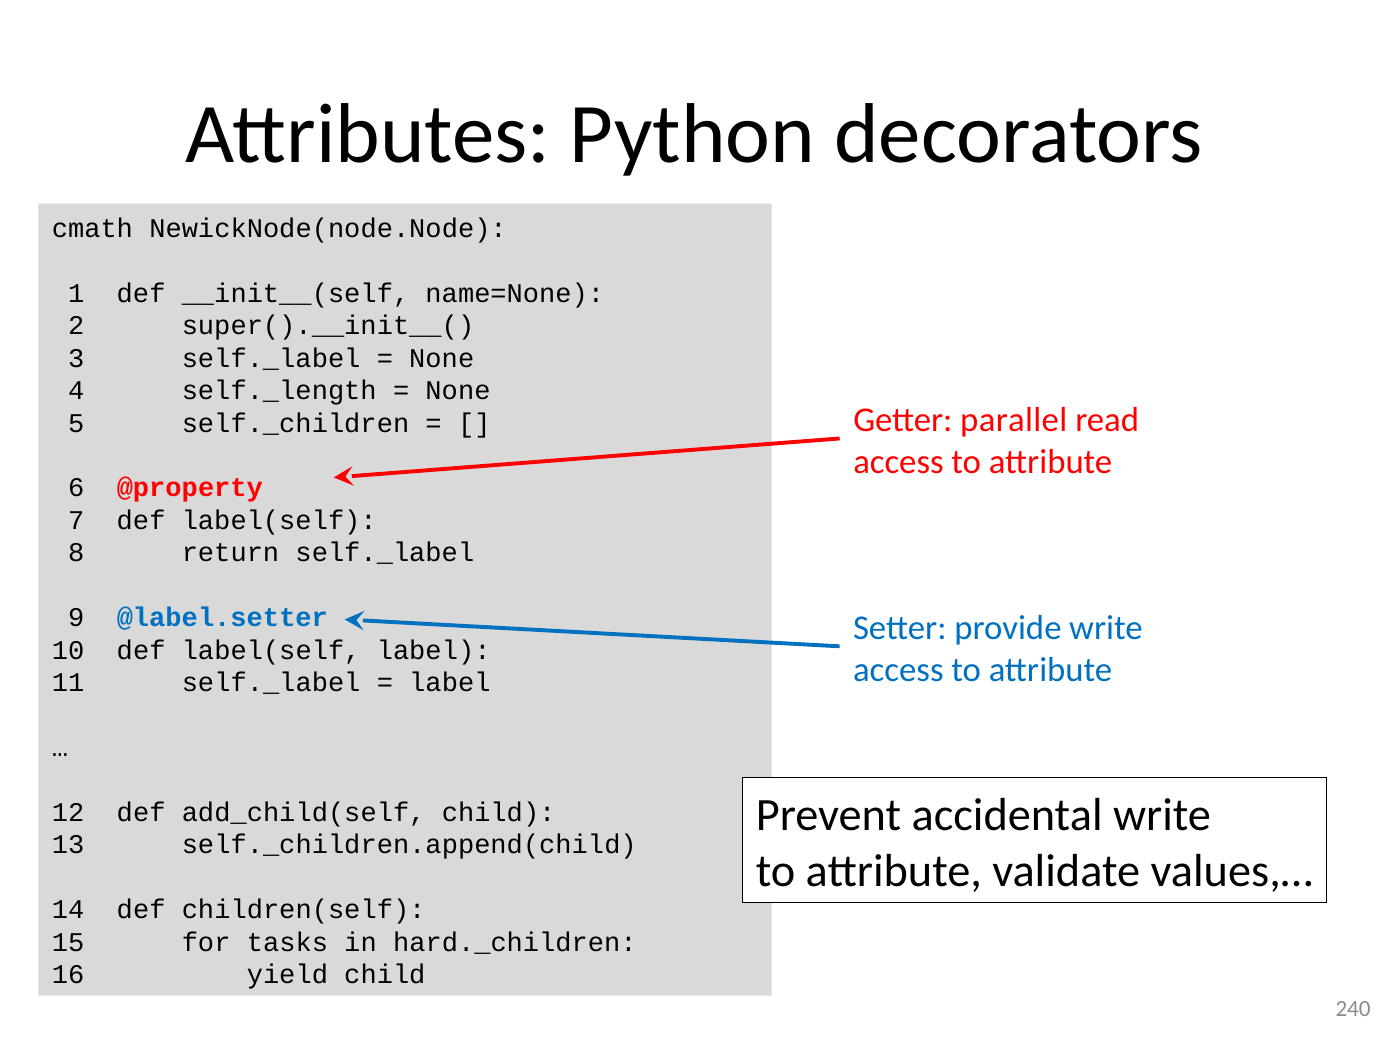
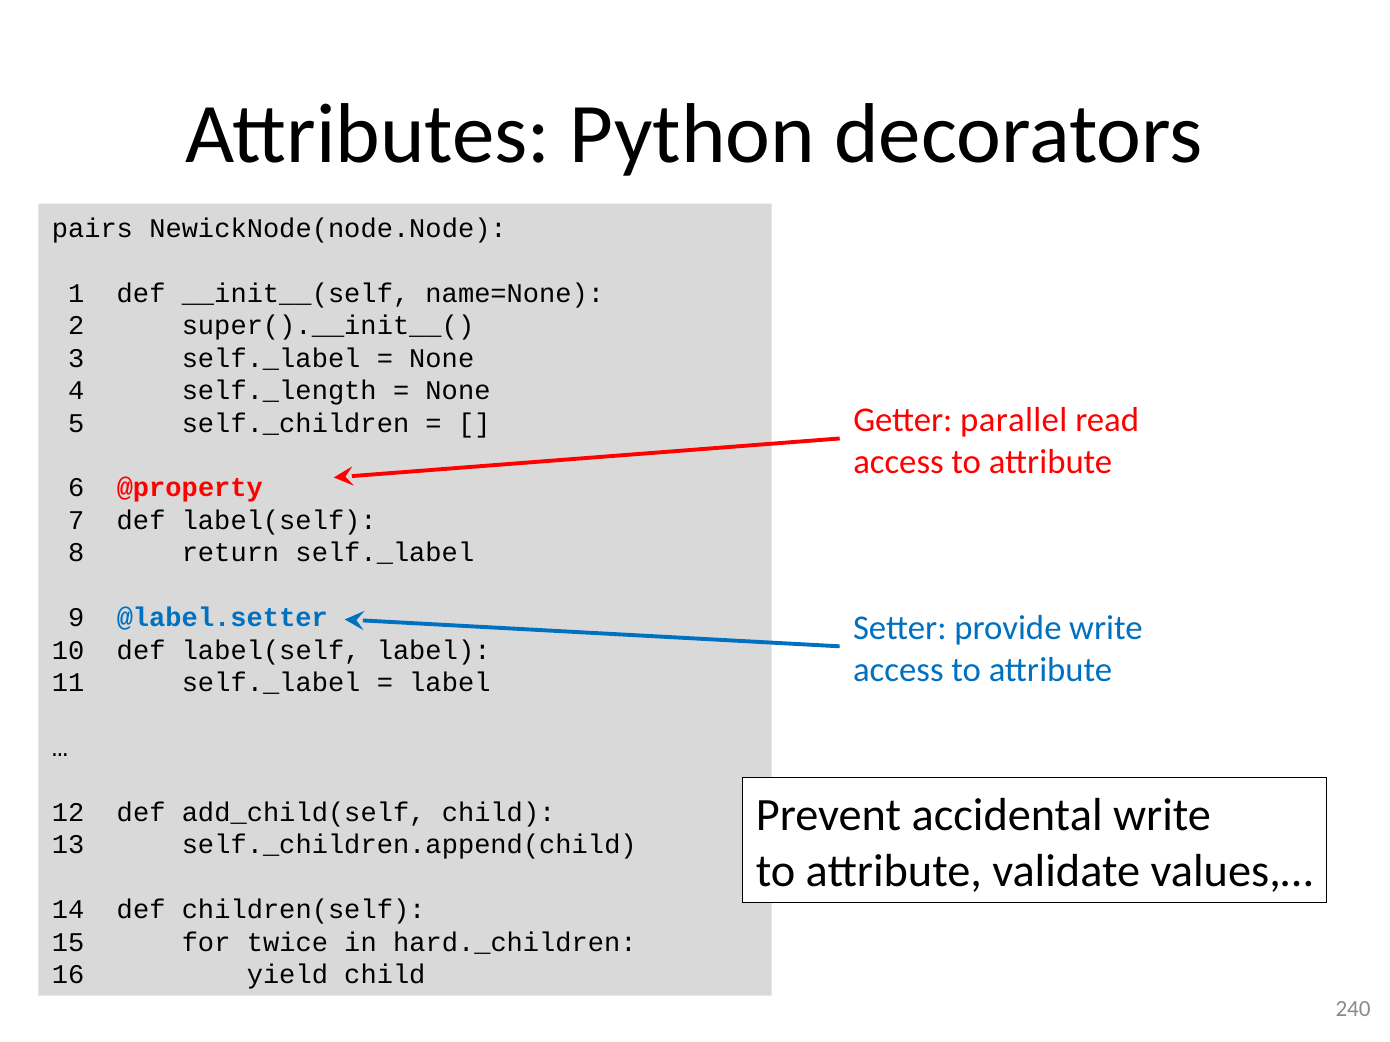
cmath: cmath -> pairs
tasks: tasks -> twice
